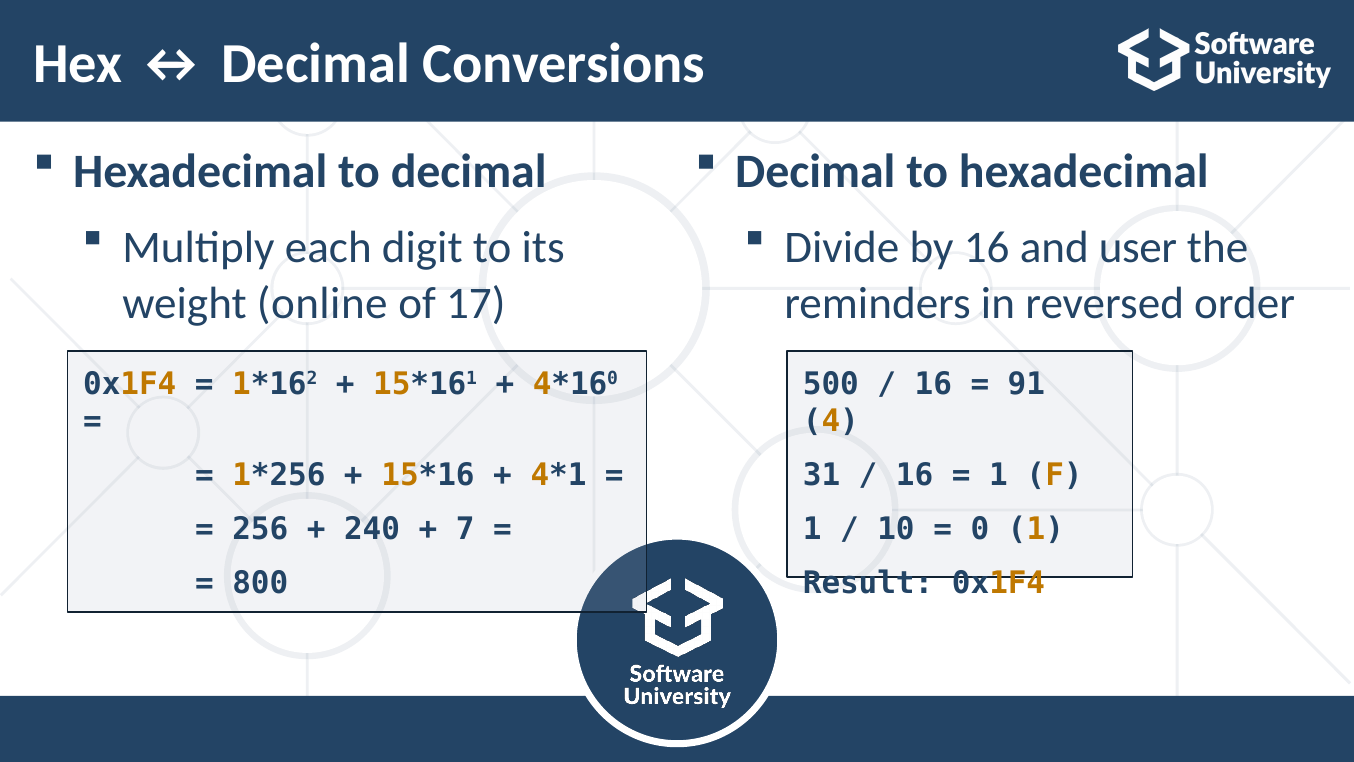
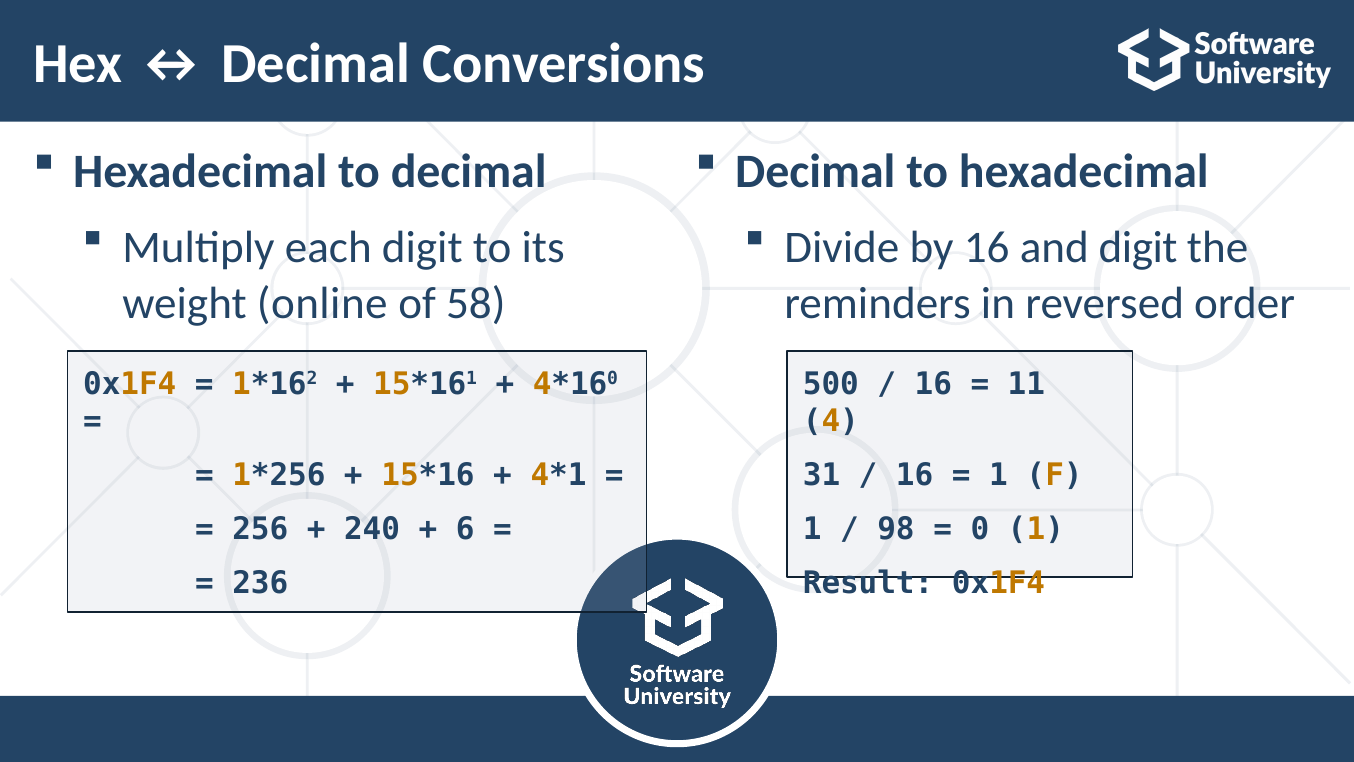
and user: user -> digit
17: 17 -> 58
91: 91 -> 11
7: 7 -> 6
10: 10 -> 98
800: 800 -> 236
